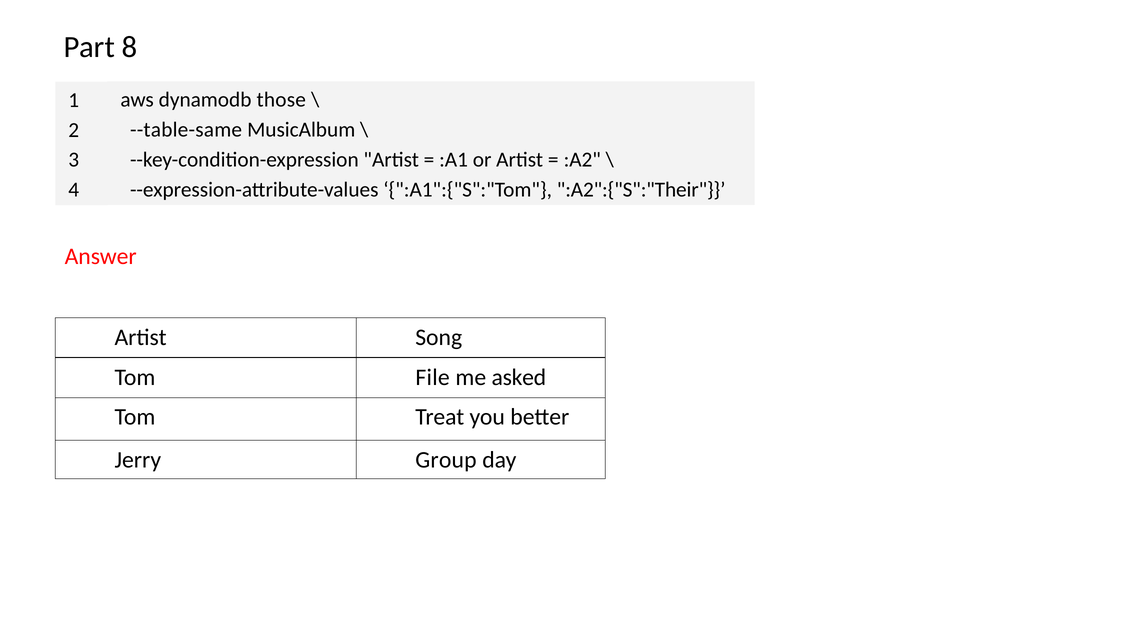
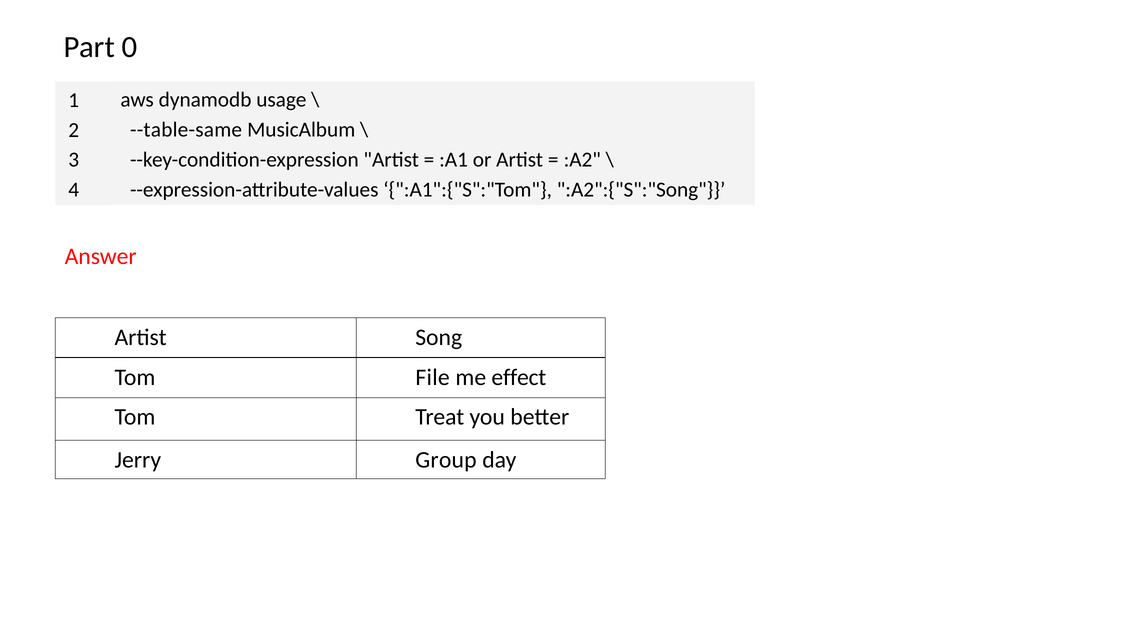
8: 8 -> 0
those: those -> usage
:A2":{"S":"Their: :A2":{"S":"Their -> :A2":{"S":"Song
asked: asked -> effect
